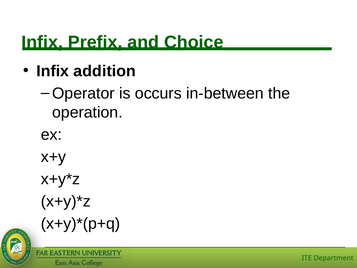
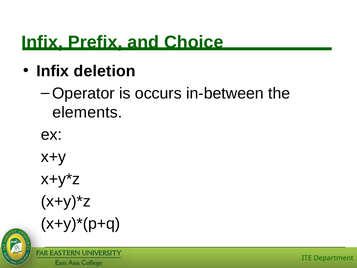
addition: addition -> deletion
operation: operation -> elements
